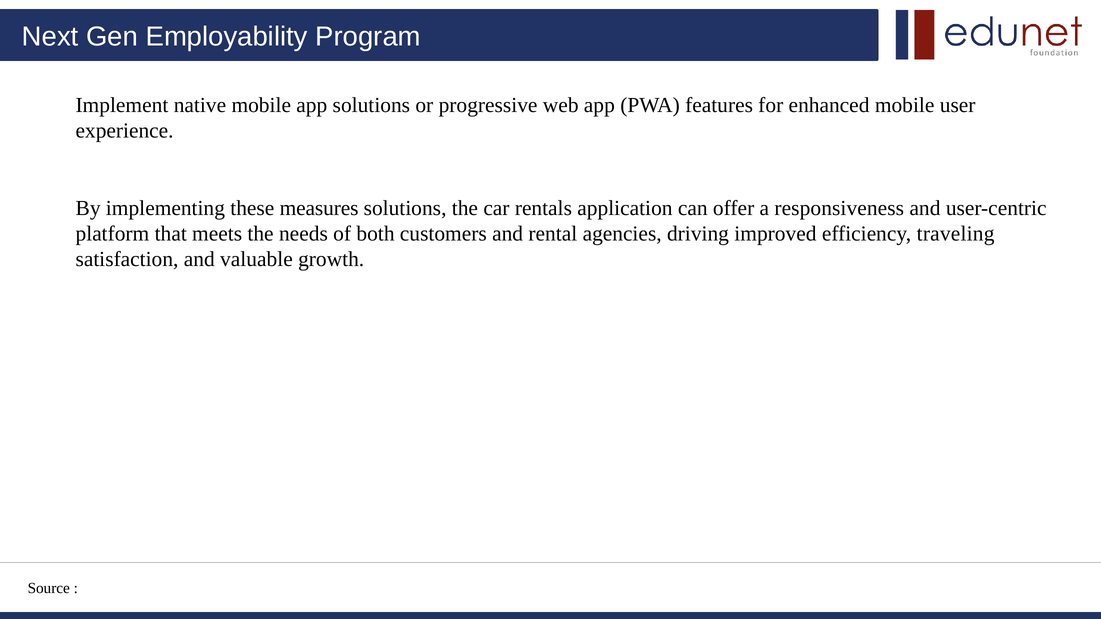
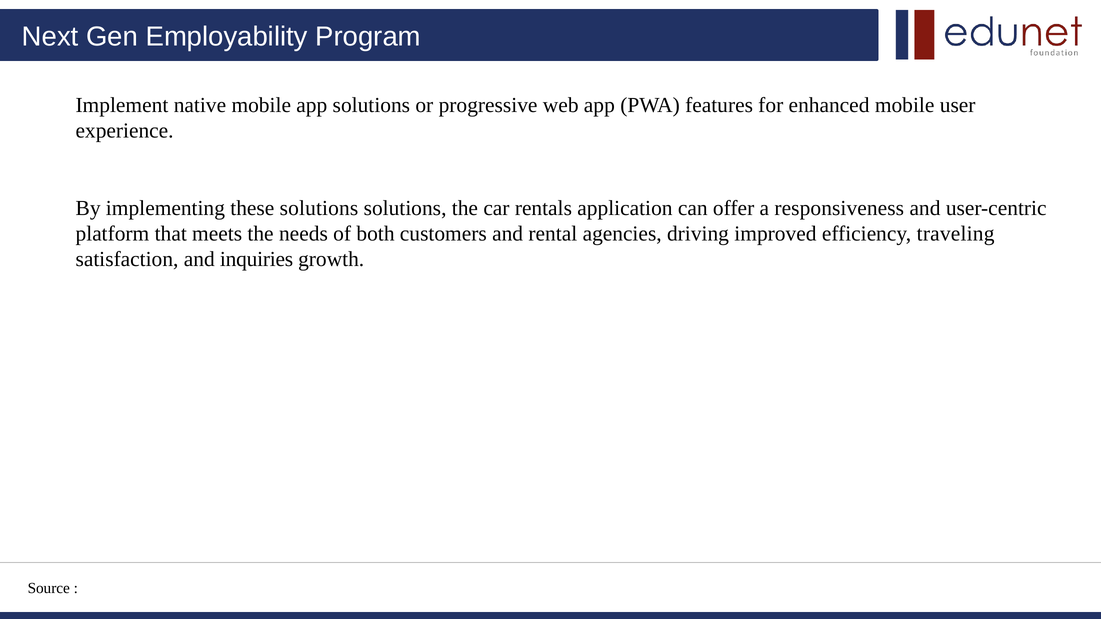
these measures: measures -> solutions
valuable: valuable -> inquiries
